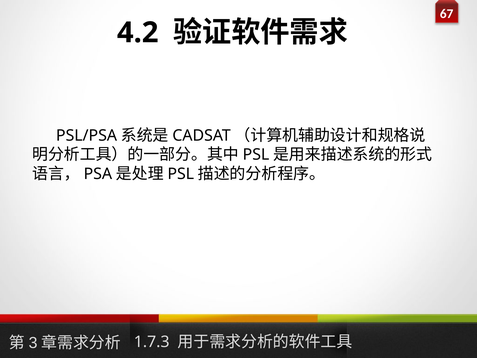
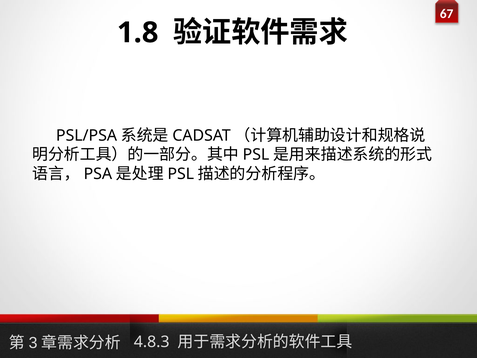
4.2: 4.2 -> 1.8
1.7.3: 1.7.3 -> 4.8.3
